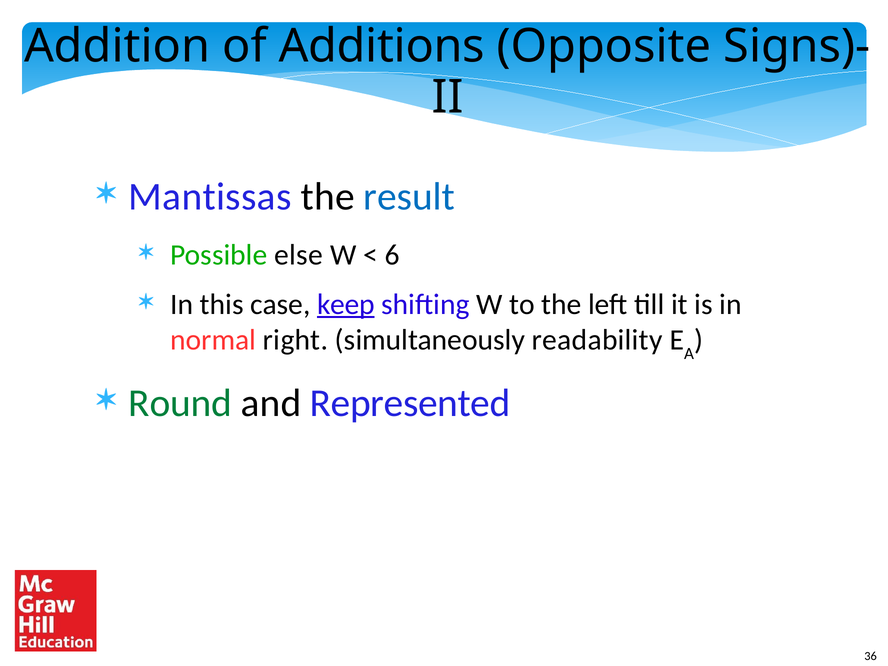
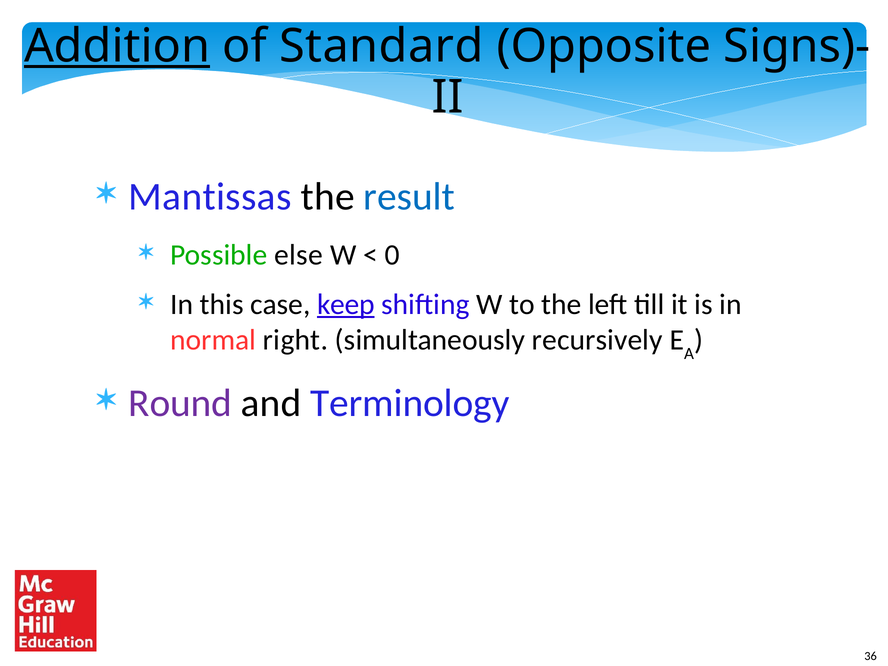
Addition underline: none -> present
Additions: Additions -> Standard
6: 6 -> 0
readability: readability -> recursively
Round colour: green -> purple
Represented: Represented -> Terminology
